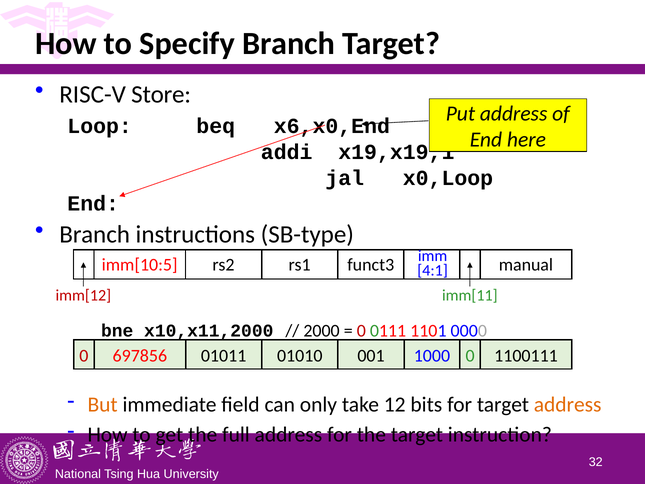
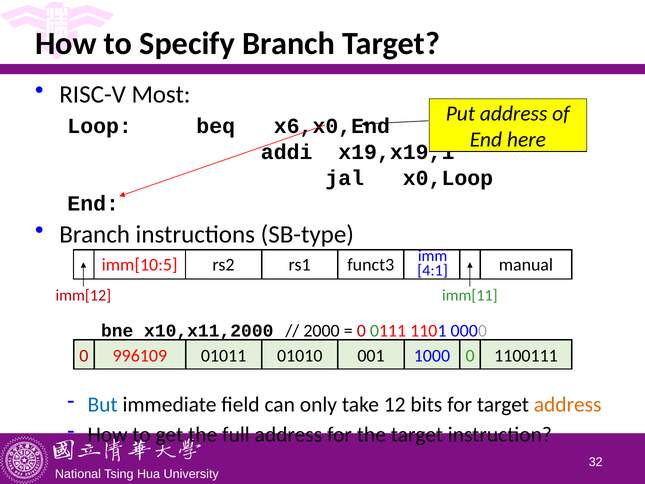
Store: Store -> Most
697856: 697856 -> 996109
But colour: orange -> blue
